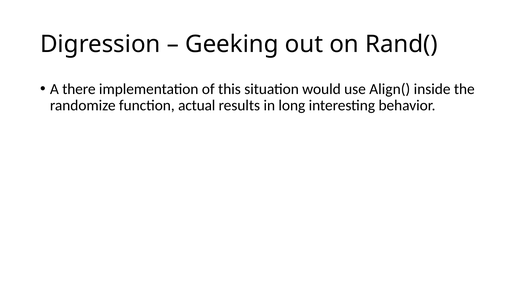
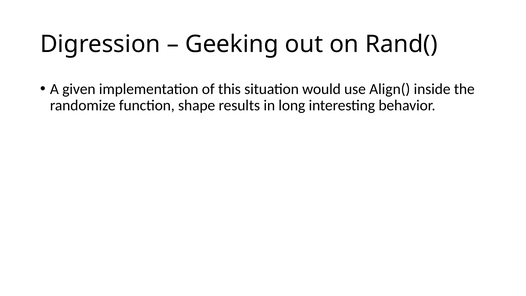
there: there -> given
actual: actual -> shape
